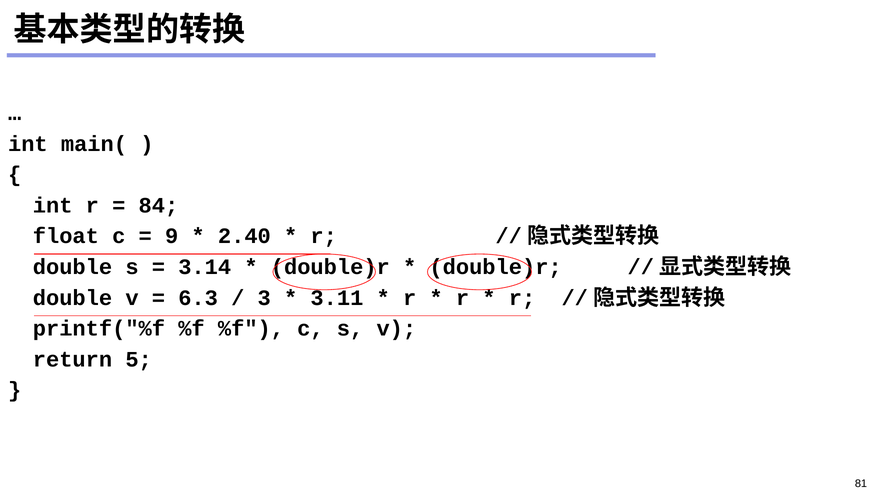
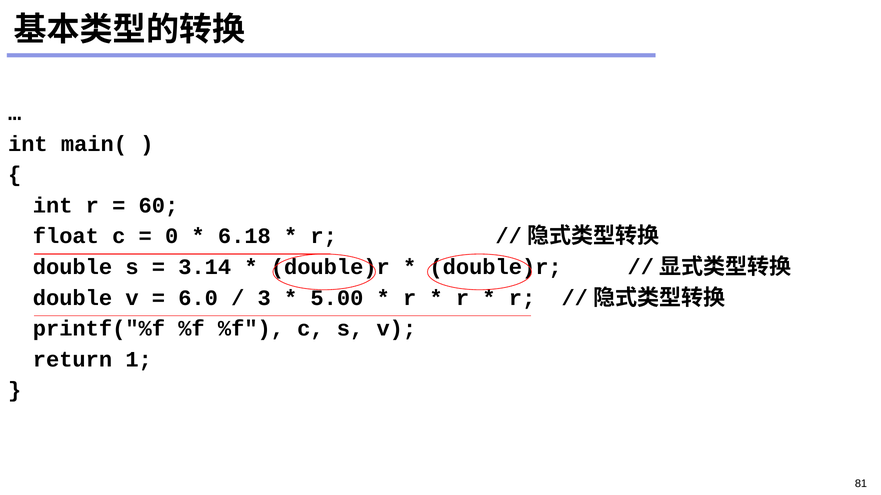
84: 84 -> 60
9: 9 -> 0
2.40: 2.40 -> 6.18
6.3: 6.3 -> 6.0
3.11: 3.11 -> 5.00
5: 5 -> 1
